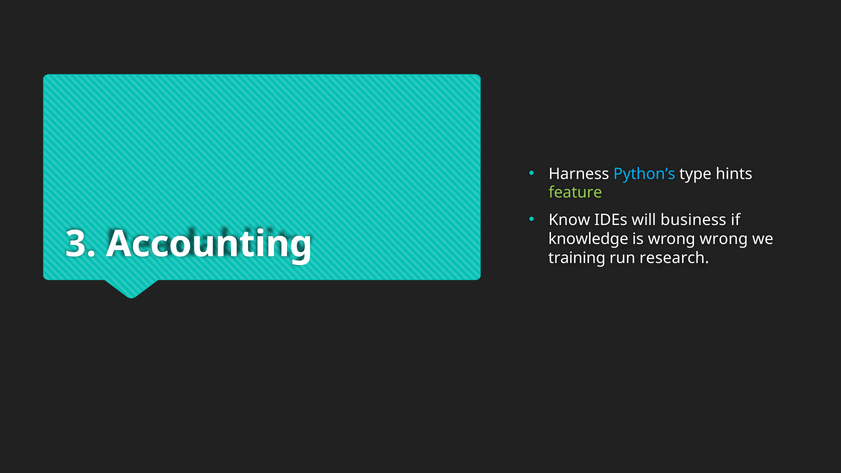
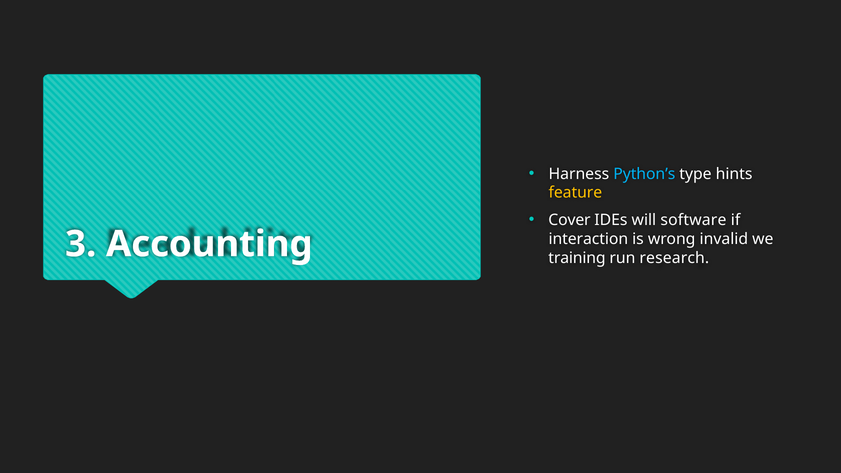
feature colour: light green -> yellow
Know: Know -> Cover
business: business -> software
knowledge: knowledge -> interaction
wrong wrong: wrong -> invalid
